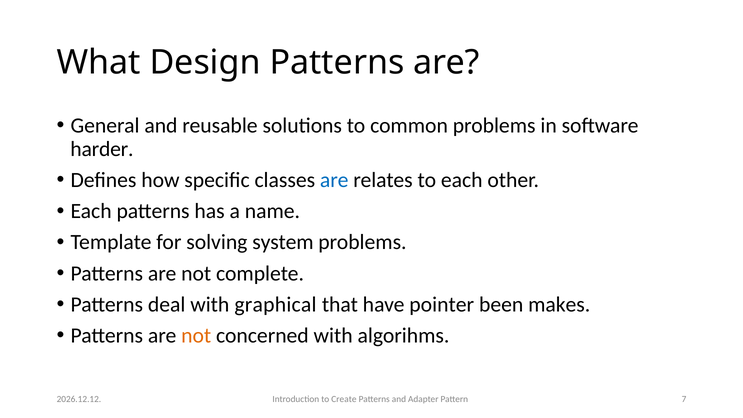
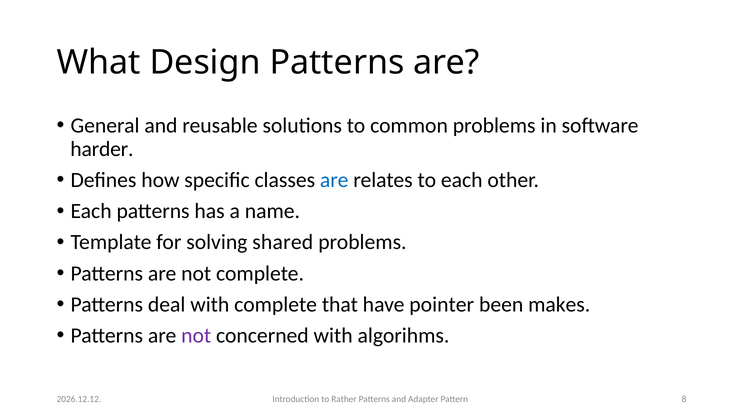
system: system -> shared
with graphical: graphical -> complete
not at (196, 336) colour: orange -> purple
Create: Create -> Rather
7: 7 -> 8
